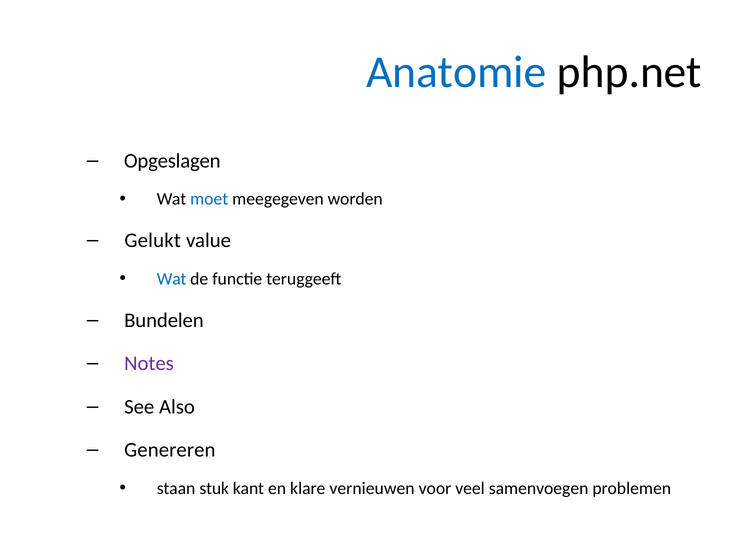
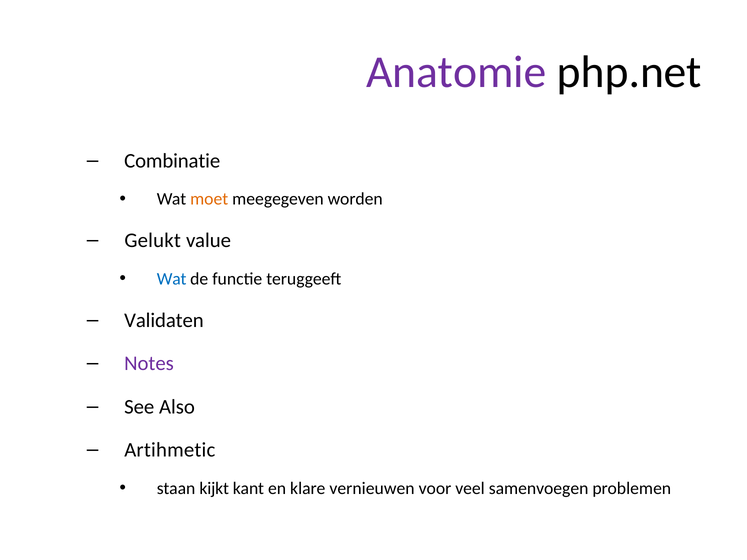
Anatomie colour: blue -> purple
Opgeslagen: Opgeslagen -> Combinatie
moet colour: blue -> orange
Bundelen: Bundelen -> Validaten
Genereren: Genereren -> Artihmetic
stuk: stuk -> kijkt
